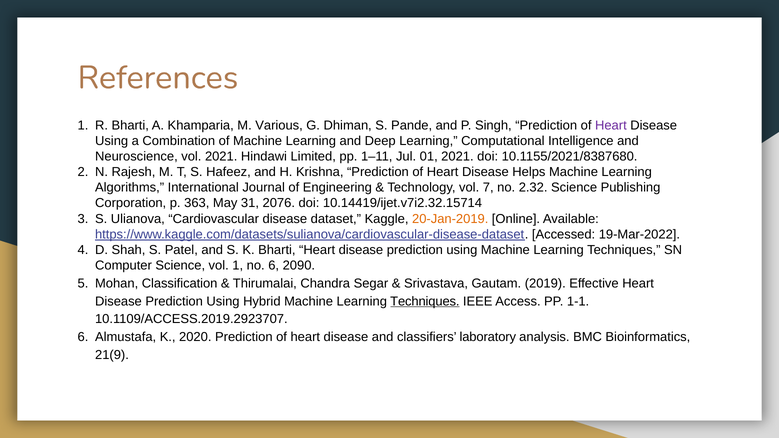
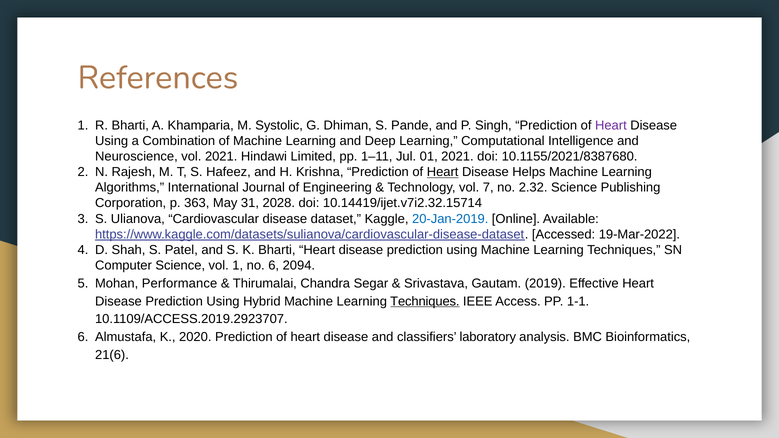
Various: Various -> Systolic
Heart at (443, 172) underline: none -> present
2076: 2076 -> 2028
20-Jan-2019 colour: orange -> blue
2090: 2090 -> 2094
Classiﬁcation: Classiﬁcation -> Performance
21(9: 21(9 -> 21(6
